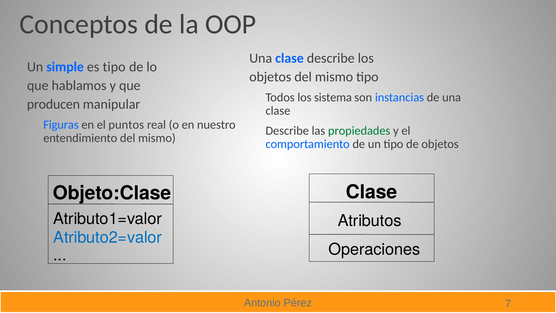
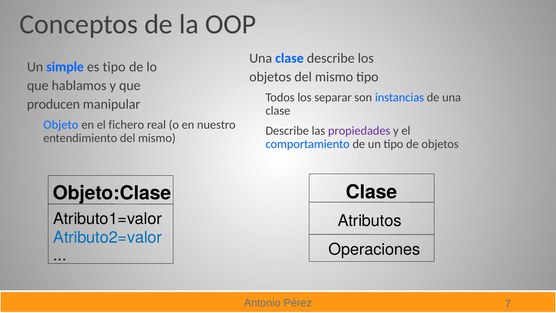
sistema: sistema -> separar
Figuras: Figuras -> Objeto
puntos: puntos -> fichero
propiedades colour: green -> purple
